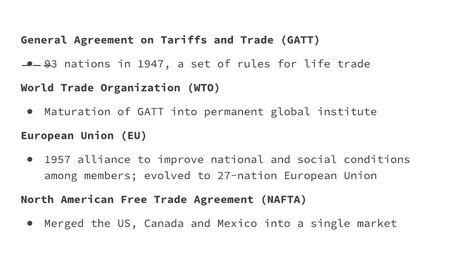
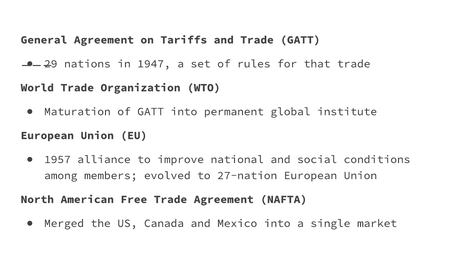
93: 93 -> 29
life: life -> that
